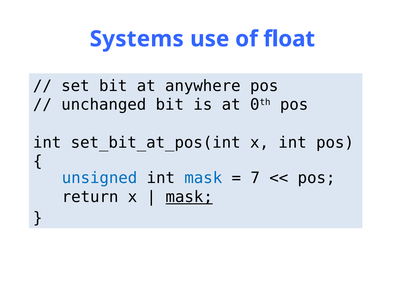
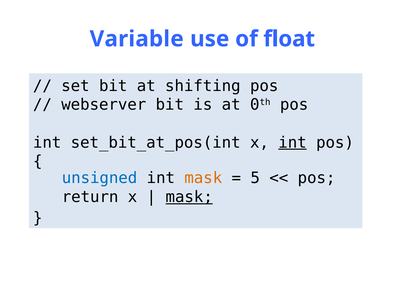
Systems: Systems -> Variable
anywhere: anywhere -> shifting
unchanged: unchanged -> webserver
int at (293, 142) underline: none -> present
mask at (203, 178) colour: blue -> orange
7: 7 -> 5
